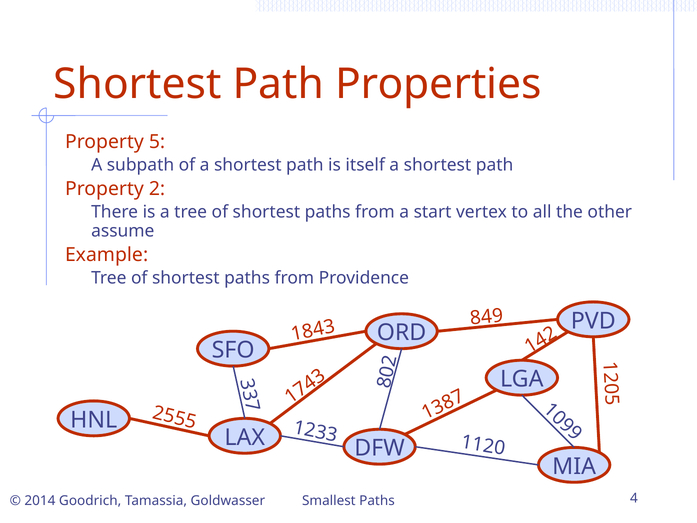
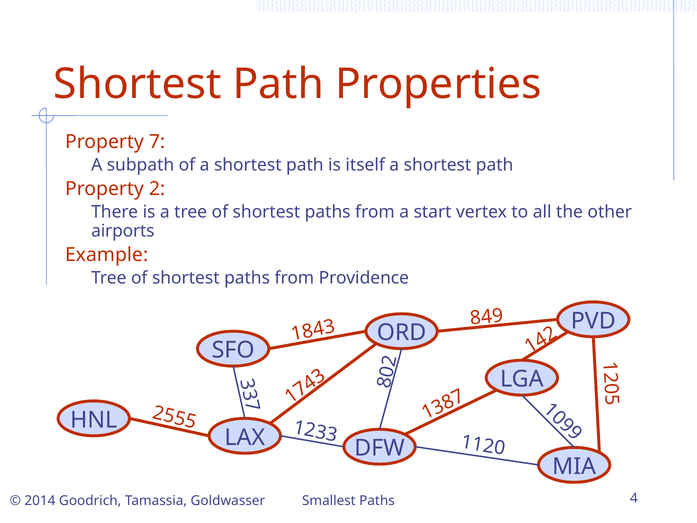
Property 5: 5 -> 7
assume: assume -> airports
